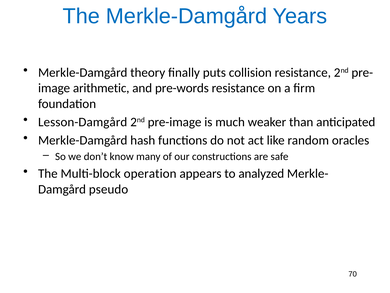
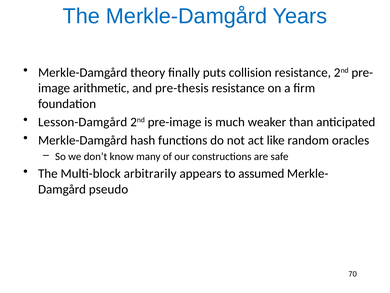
pre-words: pre-words -> pre-thesis
operation: operation -> arbitrarily
analyzed: analyzed -> assumed
